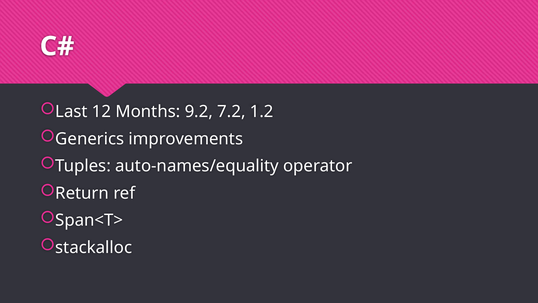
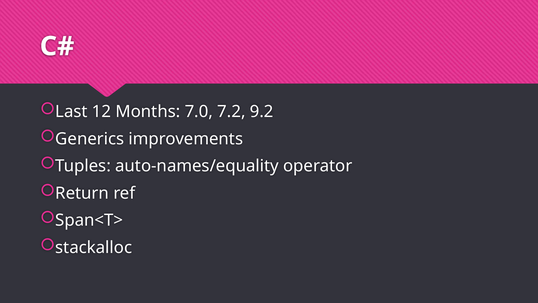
9.2: 9.2 -> 7.0
1.2: 1.2 -> 9.2
